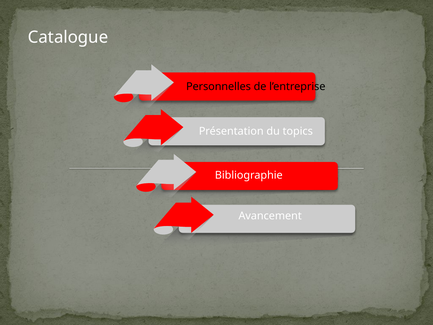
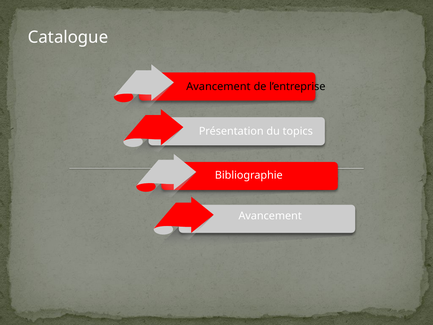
Personnelles at (218, 87): Personnelles -> Avancement
